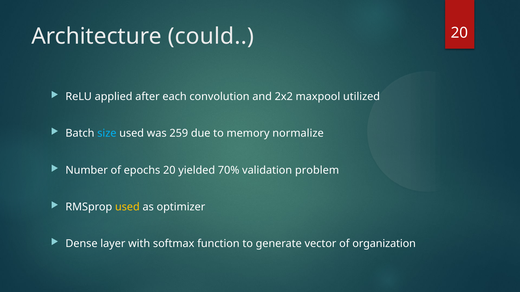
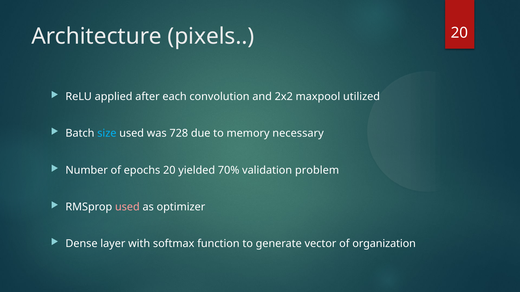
could: could -> pixels
259: 259 -> 728
normalize: normalize -> necessary
used at (127, 207) colour: yellow -> pink
